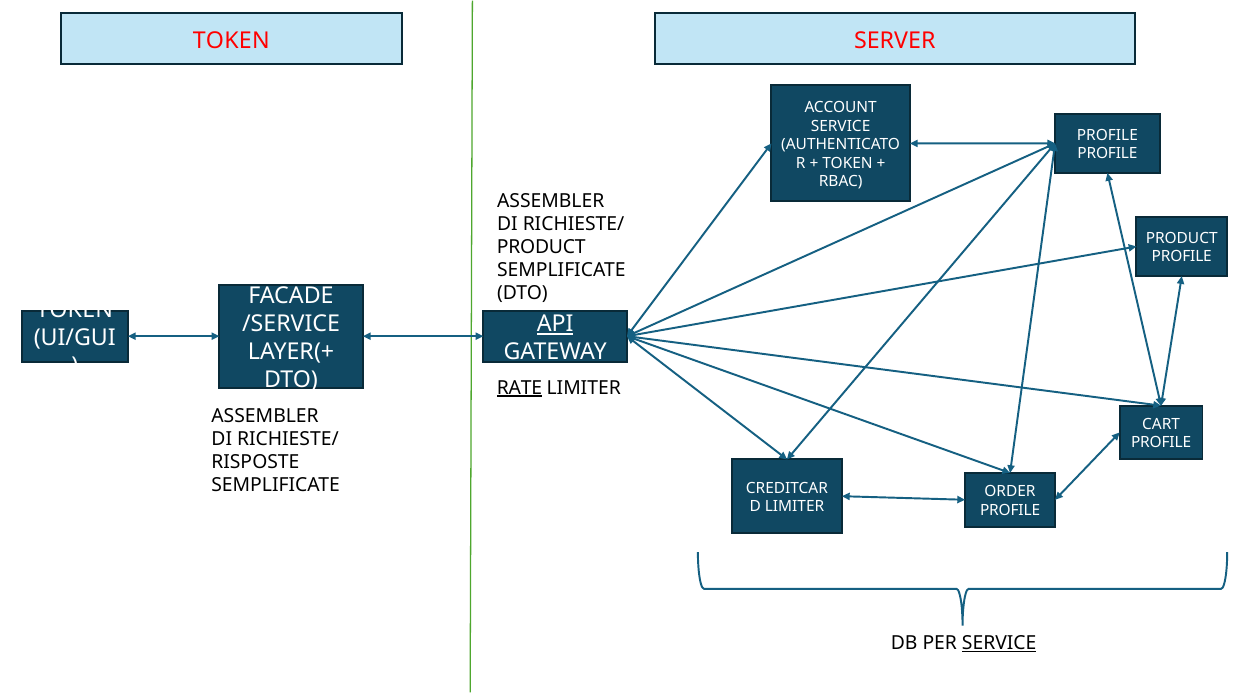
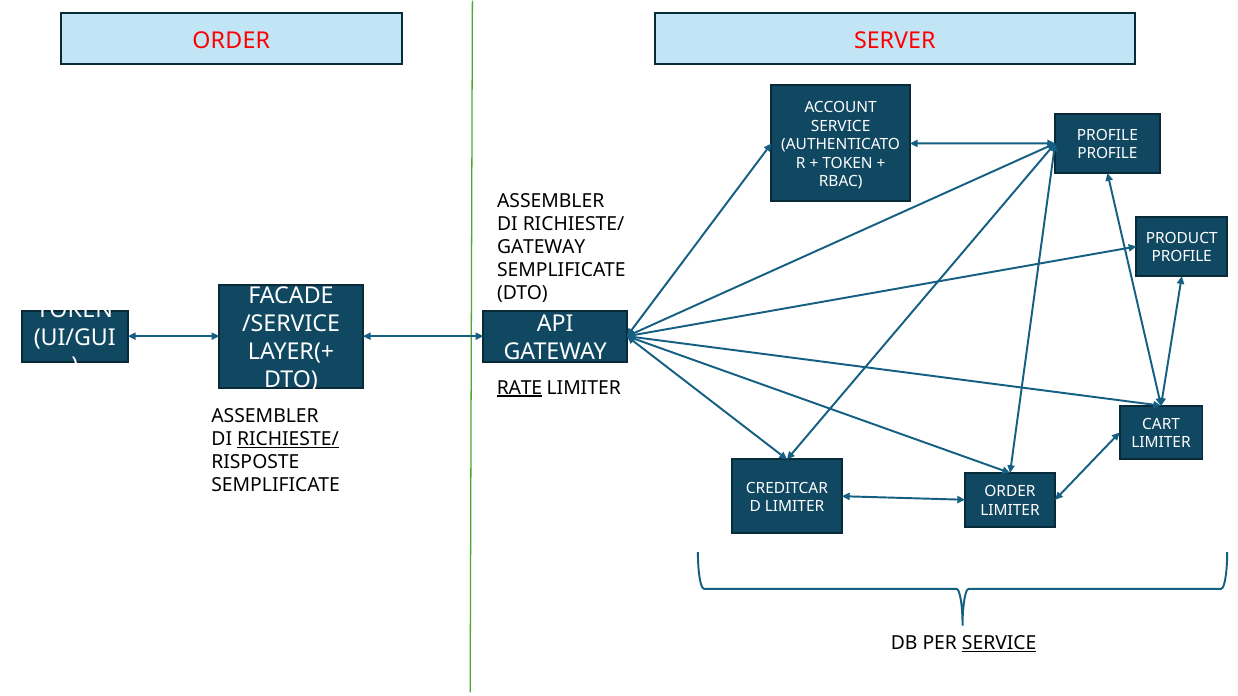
TOKEN at (231, 40): TOKEN -> ORDER
PRODUCT at (541, 247): PRODUCT -> GATEWAY
API underline: present -> none
RICHIESTE/ at (288, 439) underline: none -> present
PROFILE at (1161, 443): PROFILE -> LIMITER
PROFILE at (1010, 510): PROFILE -> LIMITER
